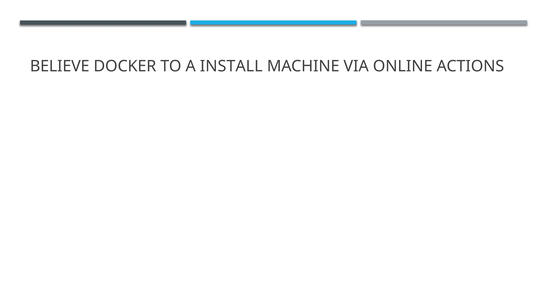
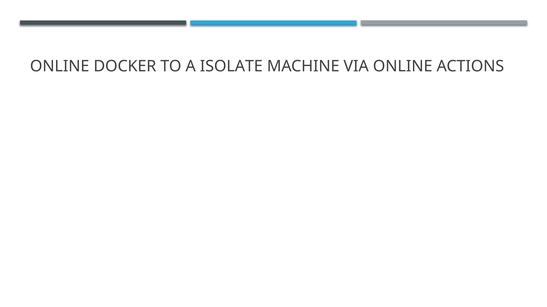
BELIEVE at (60, 67): BELIEVE -> ONLINE
INSTALL: INSTALL -> ISOLATE
